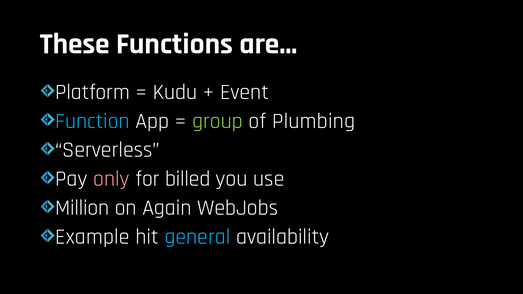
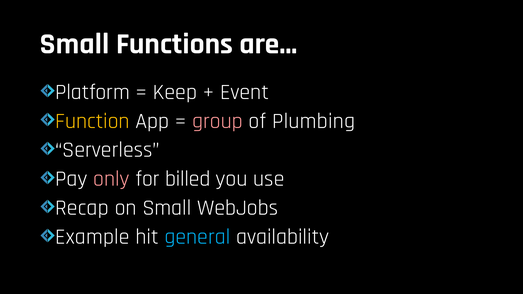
These at (75, 44): These -> Small
Kudu: Kudu -> Keep
Function colour: light blue -> yellow
group colour: light green -> pink
Million: Million -> Recap
on Again: Again -> Small
